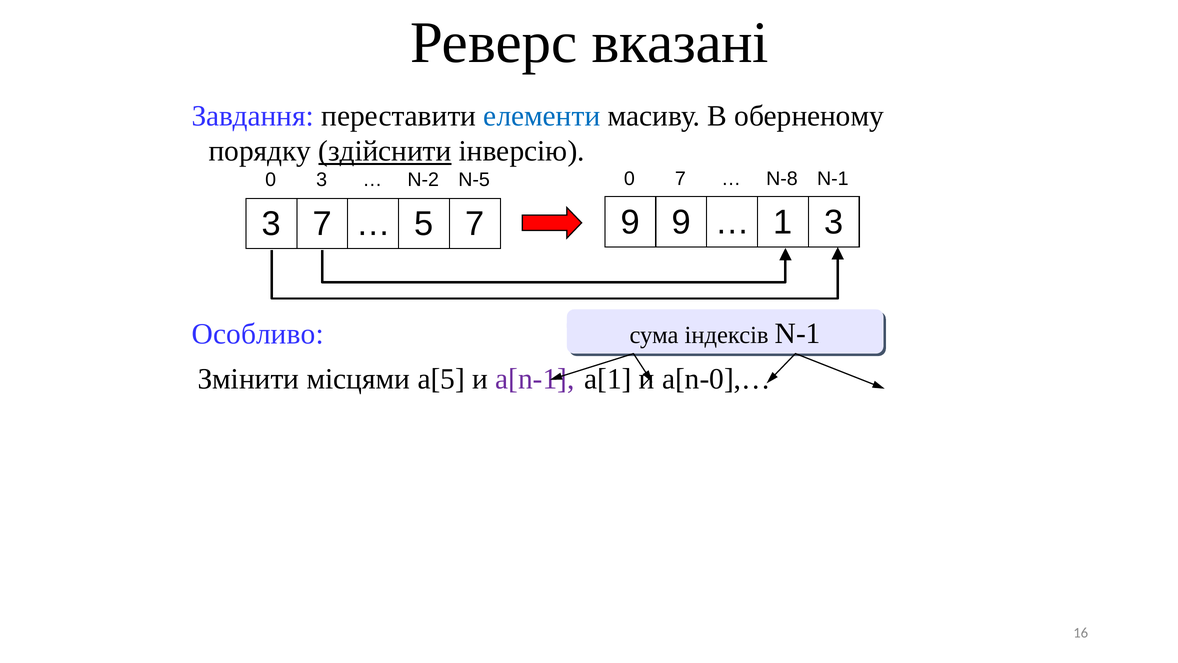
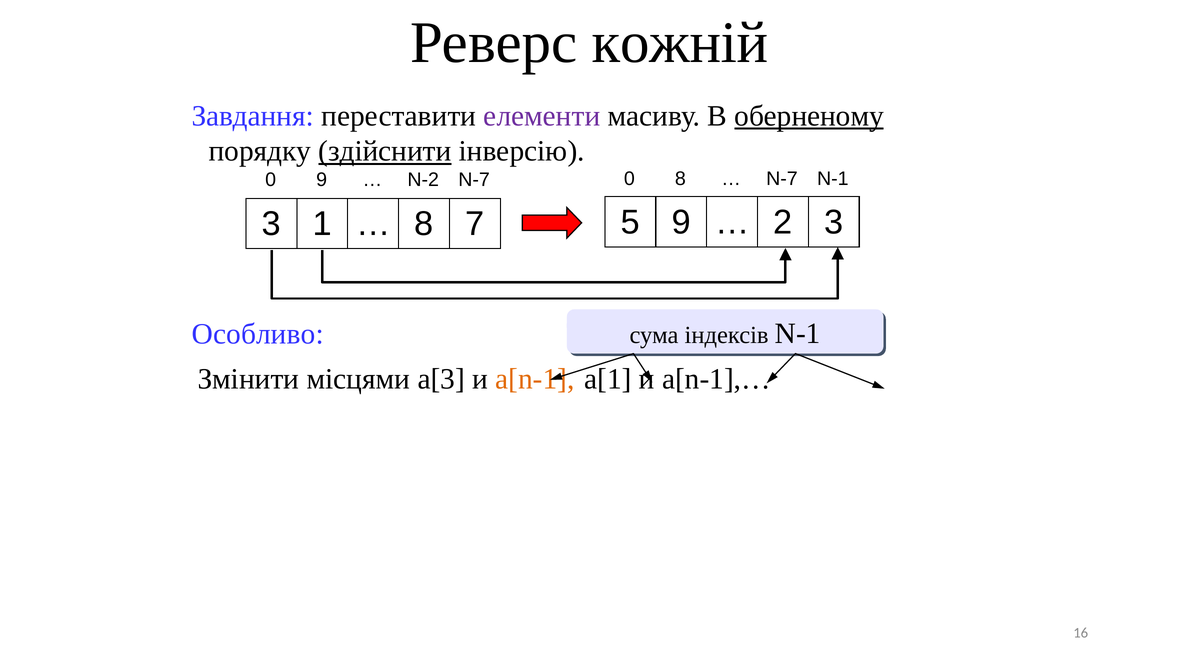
вказані: вказані -> кожній
елементи colour: blue -> purple
оберненому underline: none -> present
0 3: 3 -> 9
N-2 N-5: N-5 -> N-7
0 7: 7 -> 8
N-8 at (782, 179): N-8 -> N-7
3 7: 7 -> 1
5 at (424, 224): 5 -> 8
7 9: 9 -> 5
1: 1 -> 2
a[5: a[5 -> a[3
a[n-1 colour: purple -> orange
a[n-0],…: a[n-0],… -> a[n-1],…
